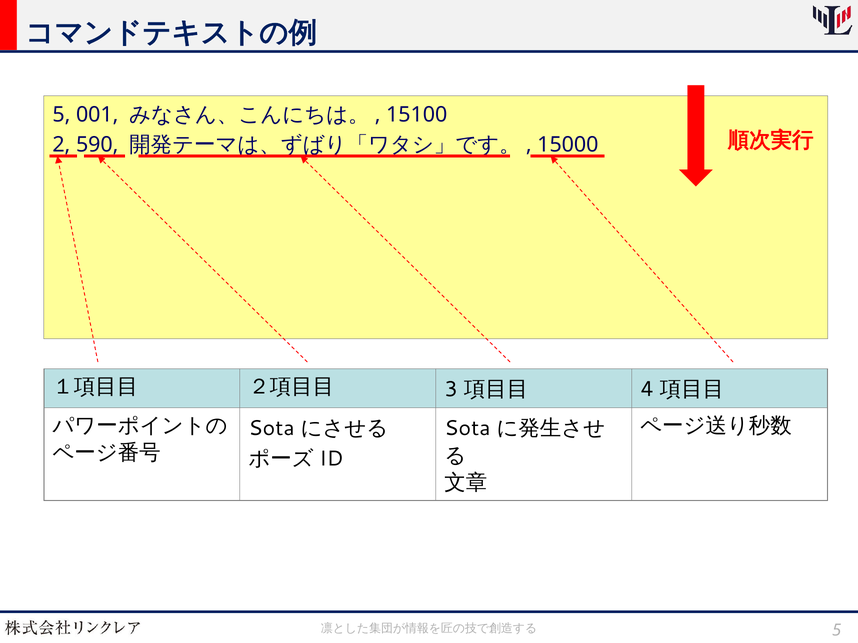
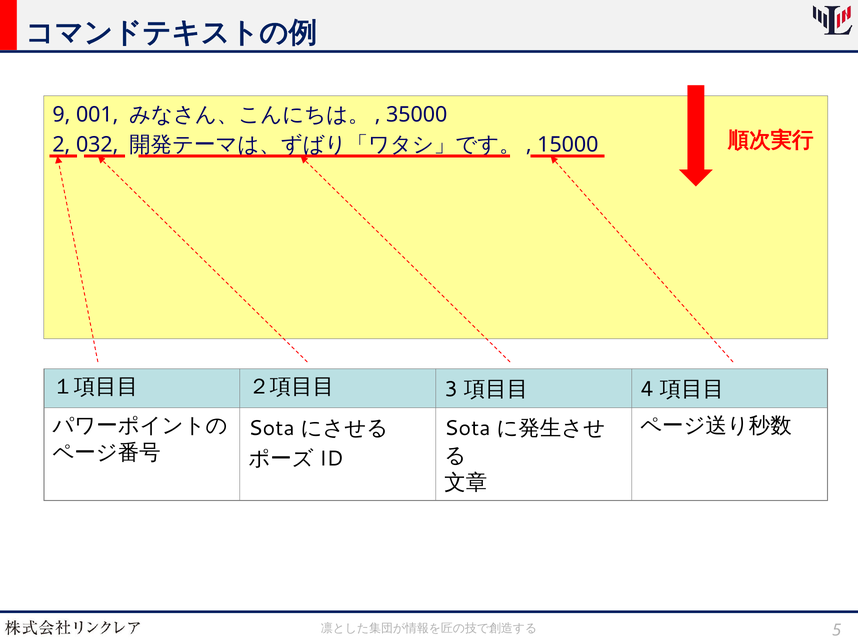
5 at (61, 115): 5 -> 9
15100: 15100 -> 35000
590: 590 -> 032
